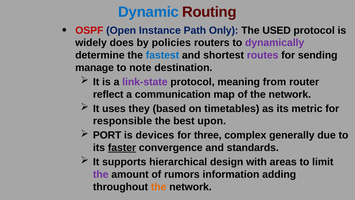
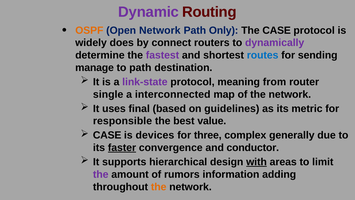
Dynamic colour: blue -> purple
OSPF colour: red -> orange
Open Instance: Instance -> Network
The USED: USED -> CASE
policies: policies -> connect
fastest colour: blue -> purple
routes colour: purple -> blue
to note: note -> path
reflect: reflect -> single
communication: communication -> interconnected
they: they -> final
timetables: timetables -> guidelines
upon: upon -> value
PORT at (107, 135): PORT -> CASE
standards: standards -> conductor
with underline: none -> present
